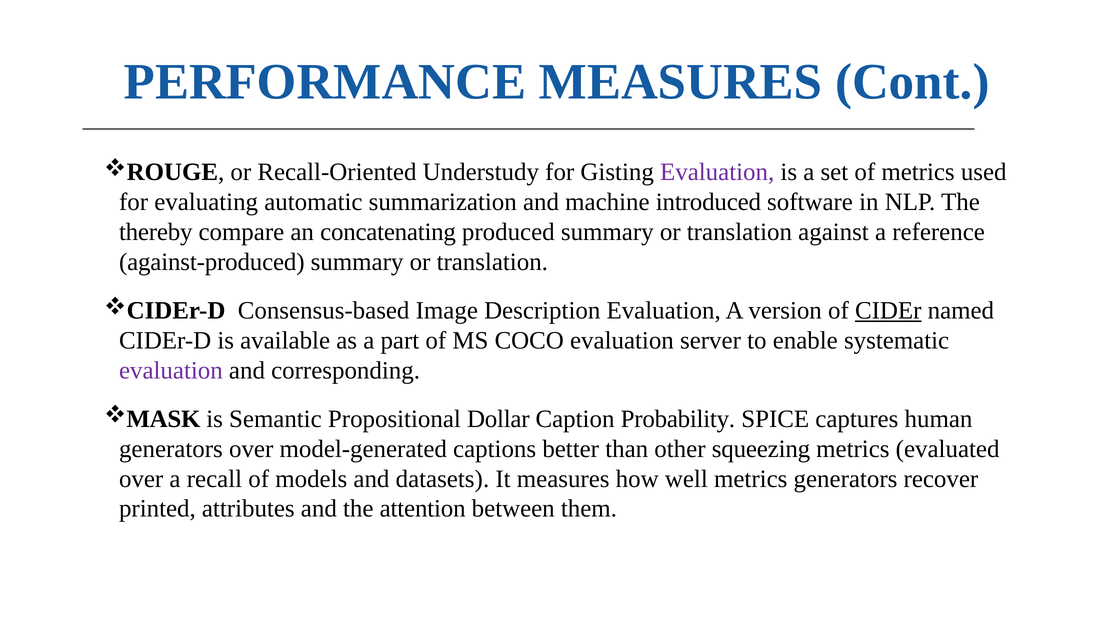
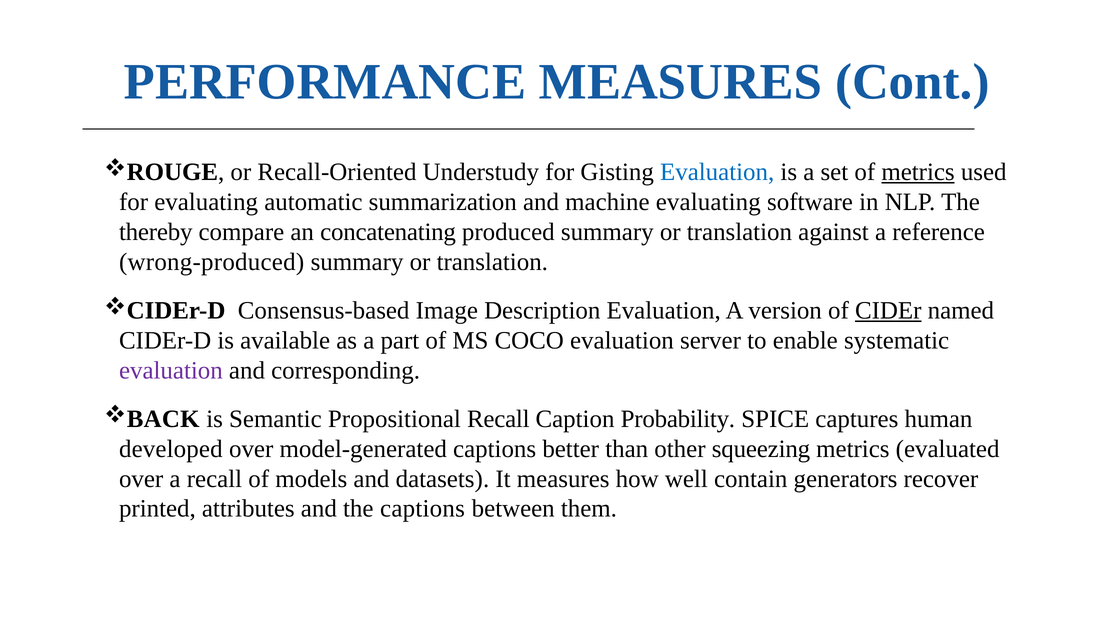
Evaluation at (717, 172) colour: purple -> blue
metrics at (918, 172) underline: none -> present
machine introduced: introduced -> evaluating
against-produced: against-produced -> wrong-produced
MASK: MASK -> BACK
Propositional Dollar: Dollar -> Recall
generators at (171, 449): generators -> developed
well metrics: metrics -> contain
the attention: attention -> captions
